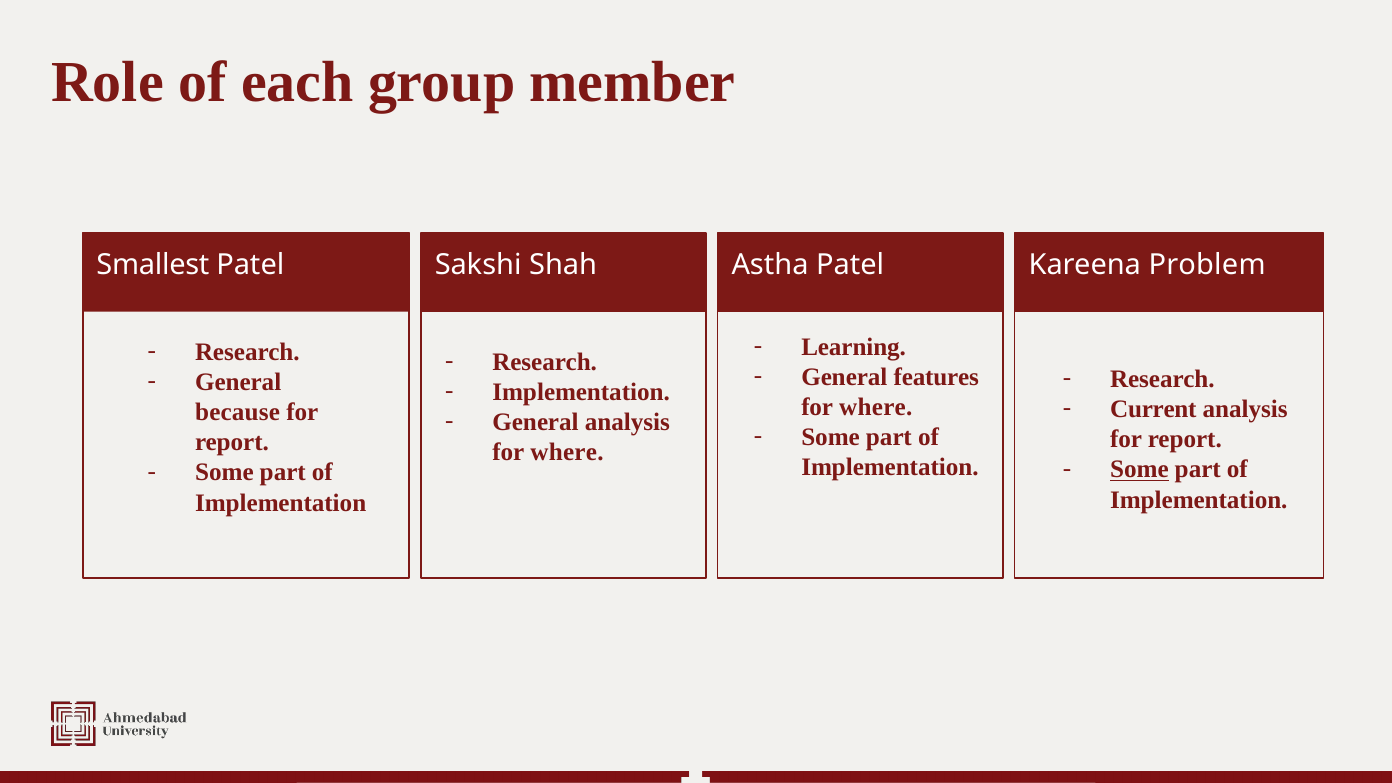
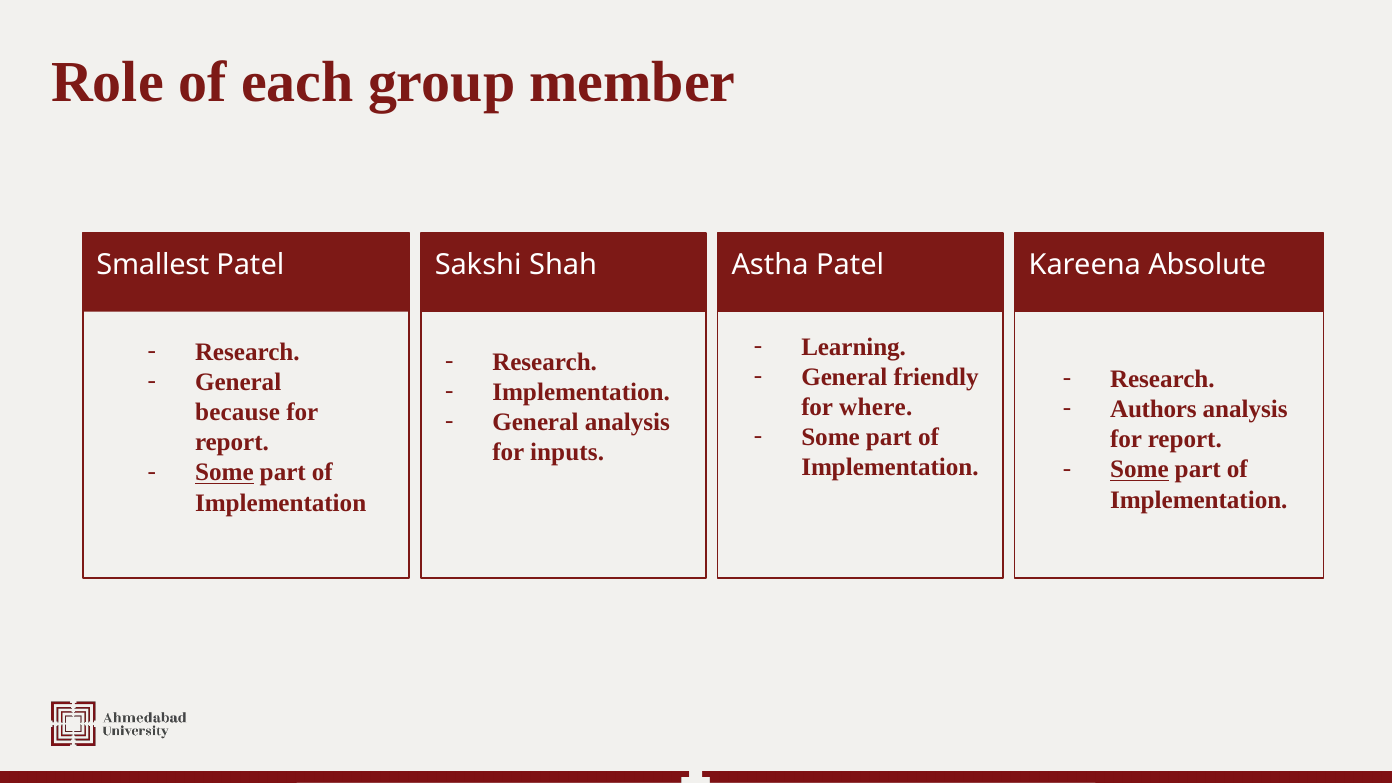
Problem: Problem -> Absolute
features: features -> friendly
Current: Current -> Authors
where at (567, 452): where -> inputs
Some at (224, 473) underline: none -> present
